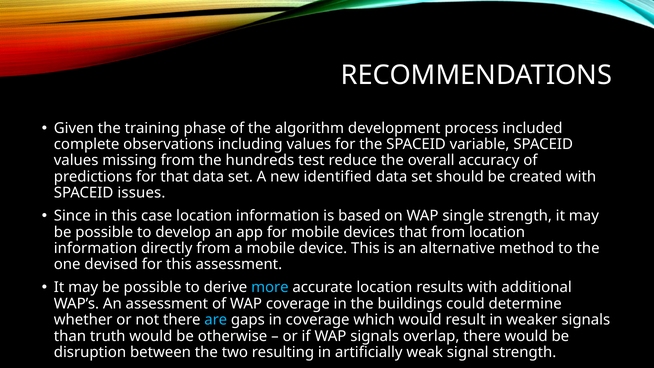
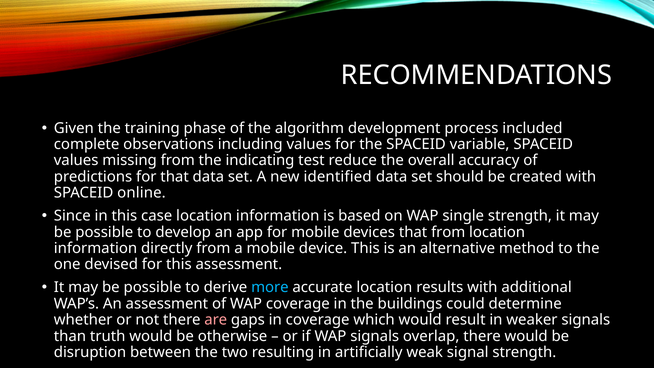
hundreds: hundreds -> indicating
issues: issues -> online
are colour: light blue -> pink
